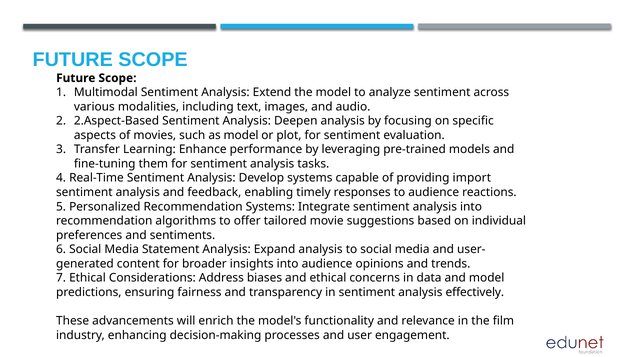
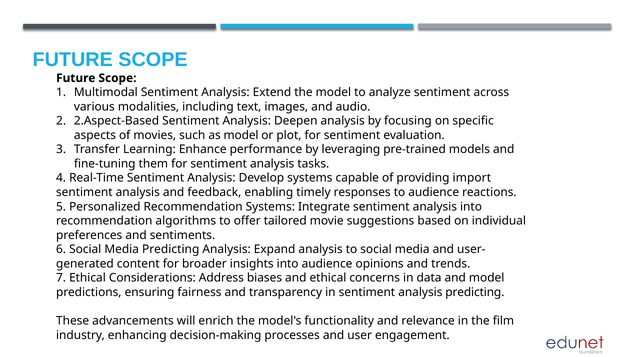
Media Statement: Statement -> Predicting
analysis effectively: effectively -> predicting
